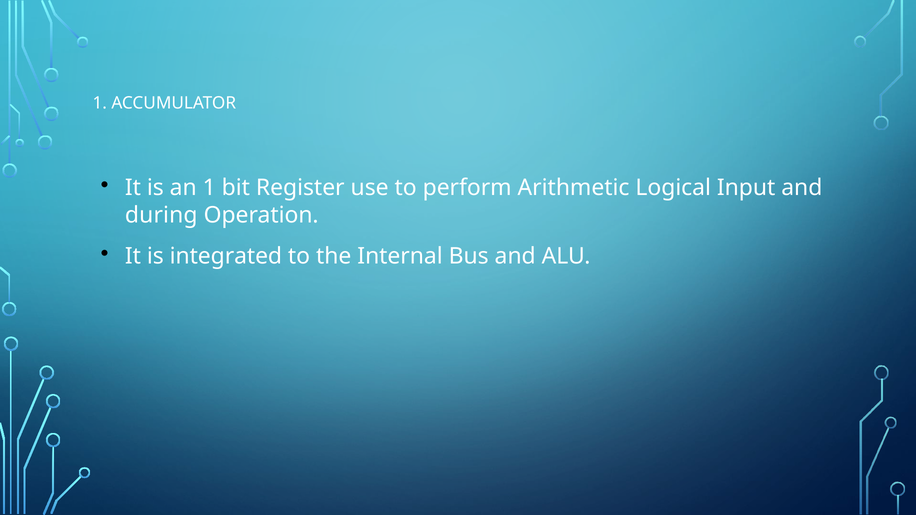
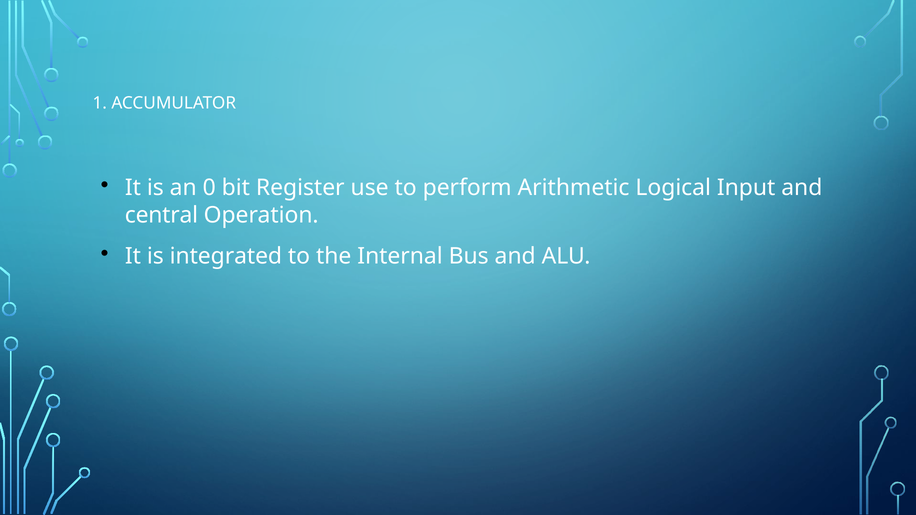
an 1: 1 -> 0
during: during -> central
